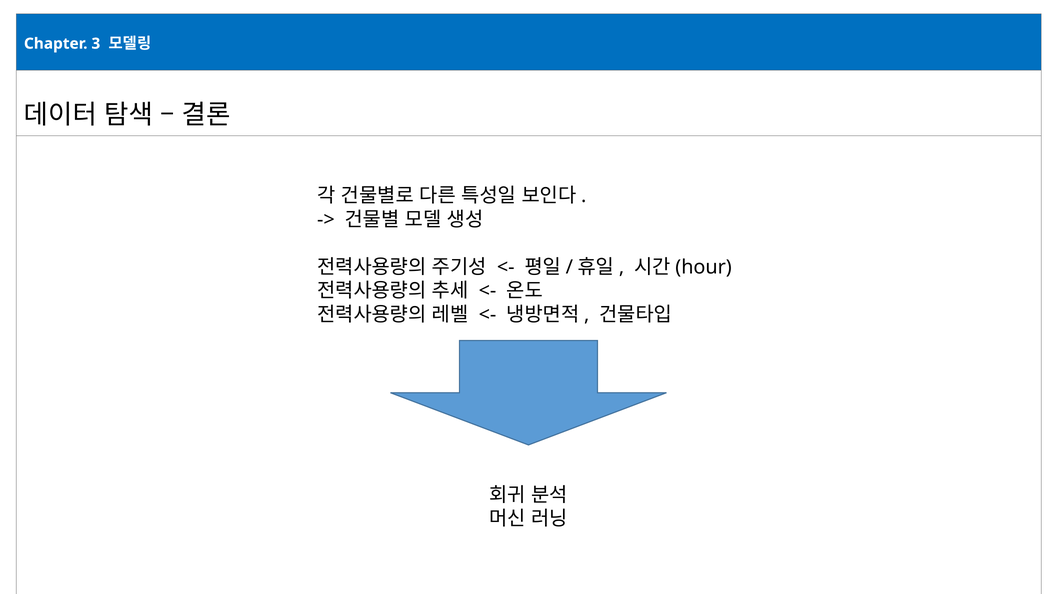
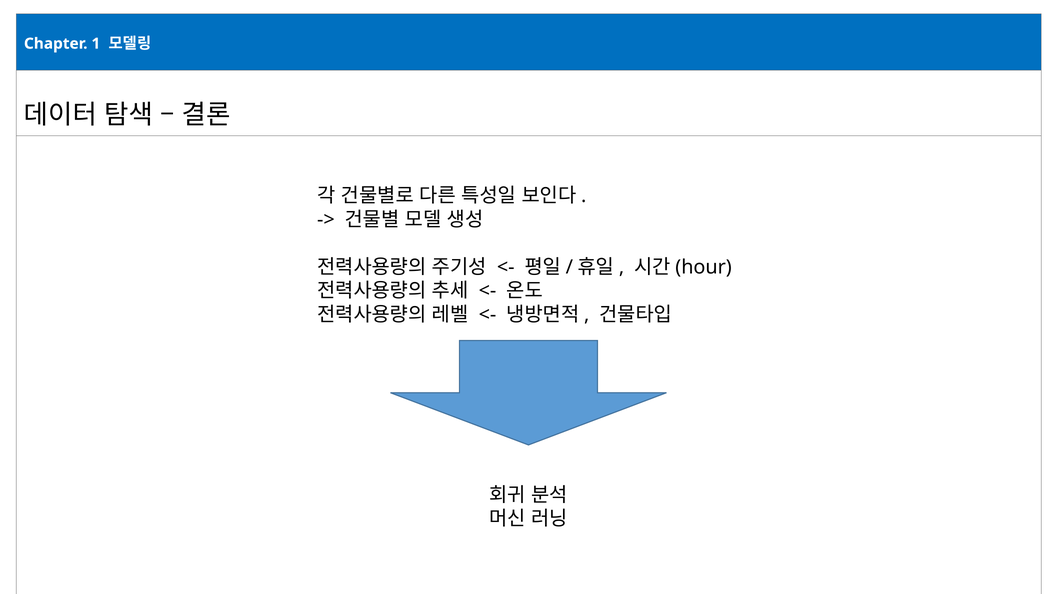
3: 3 -> 1
